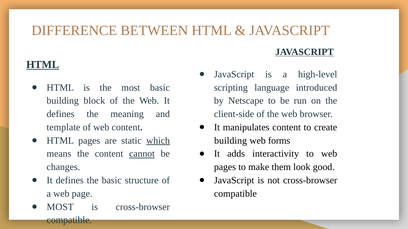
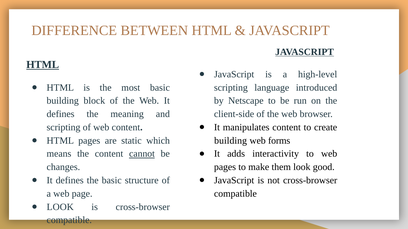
template at (63, 128): template -> scripting
which underline: present -> none
MOST at (60, 207): MOST -> LOOK
